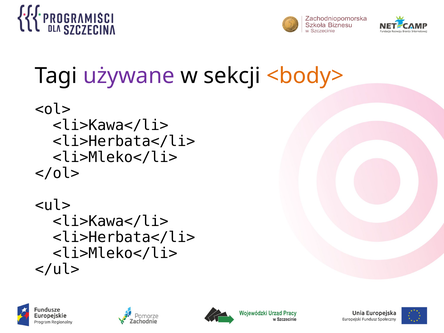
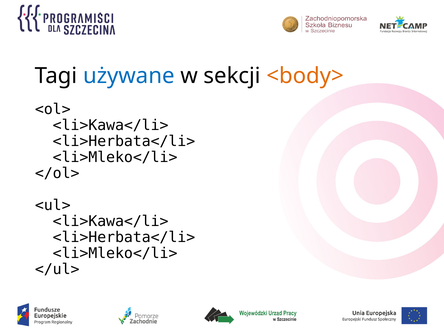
używane colour: purple -> blue
